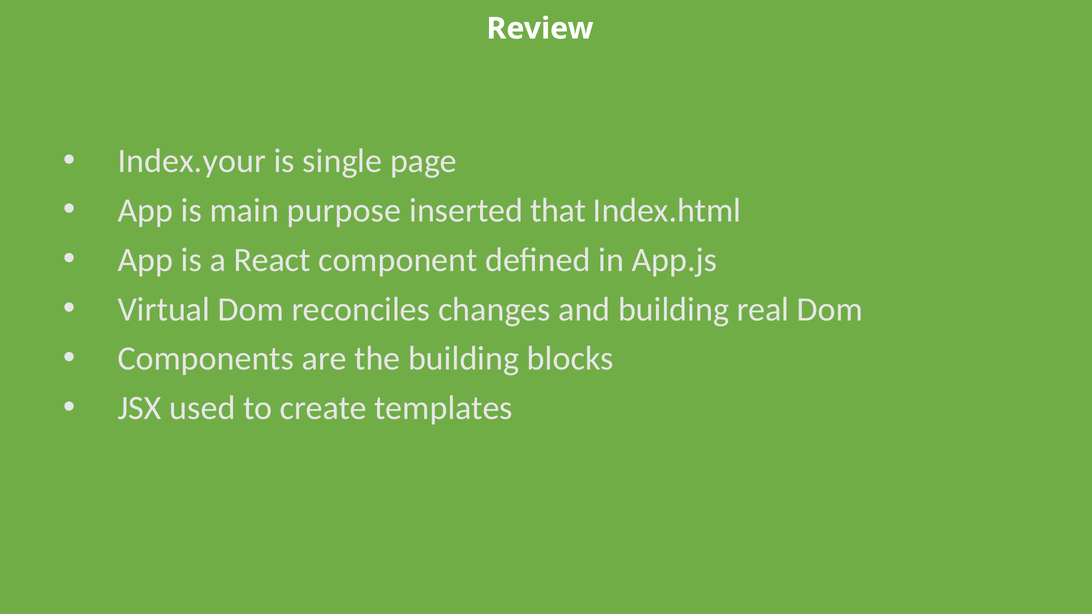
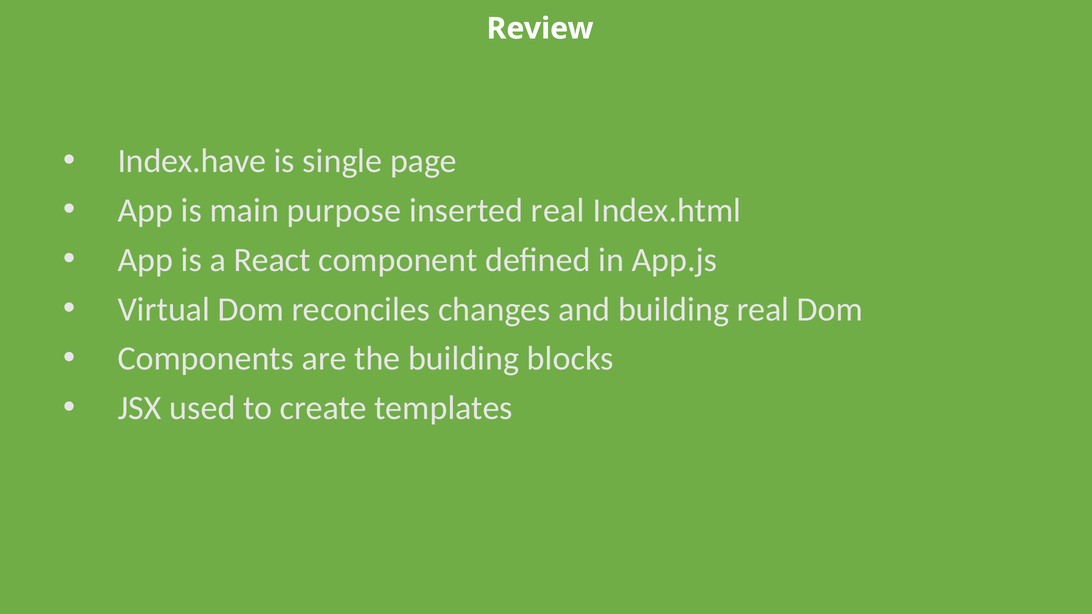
Index.your: Index.your -> Index.have
inserted that: that -> real
